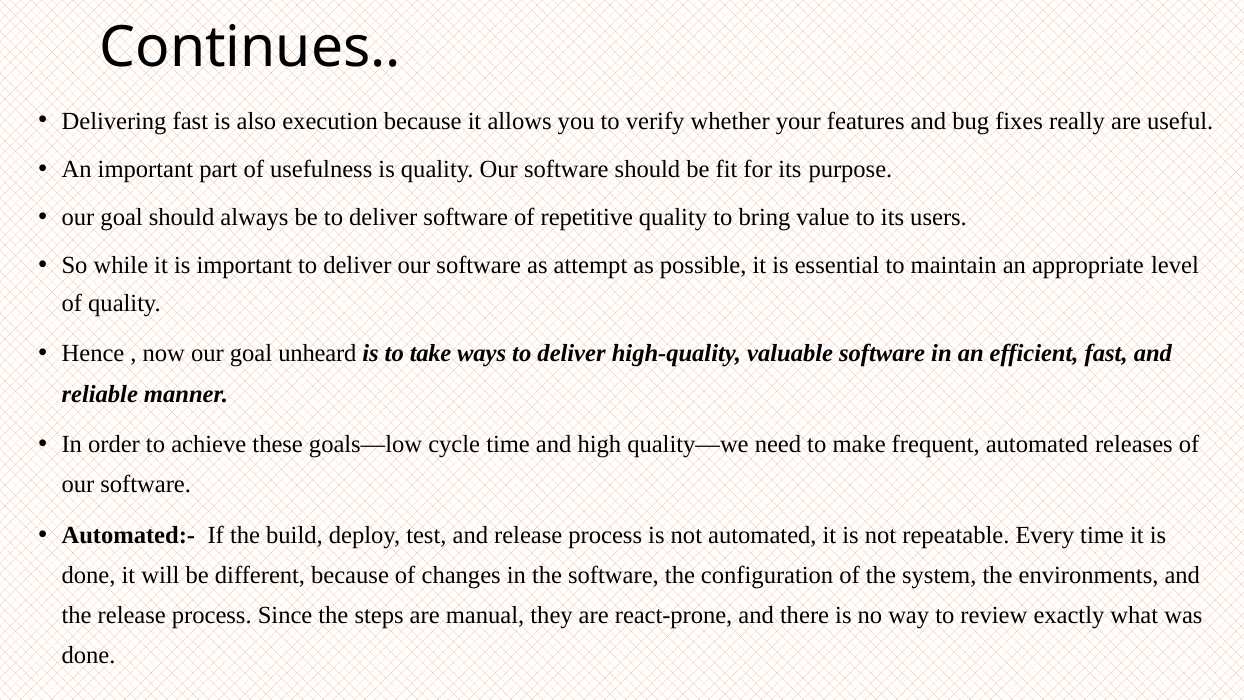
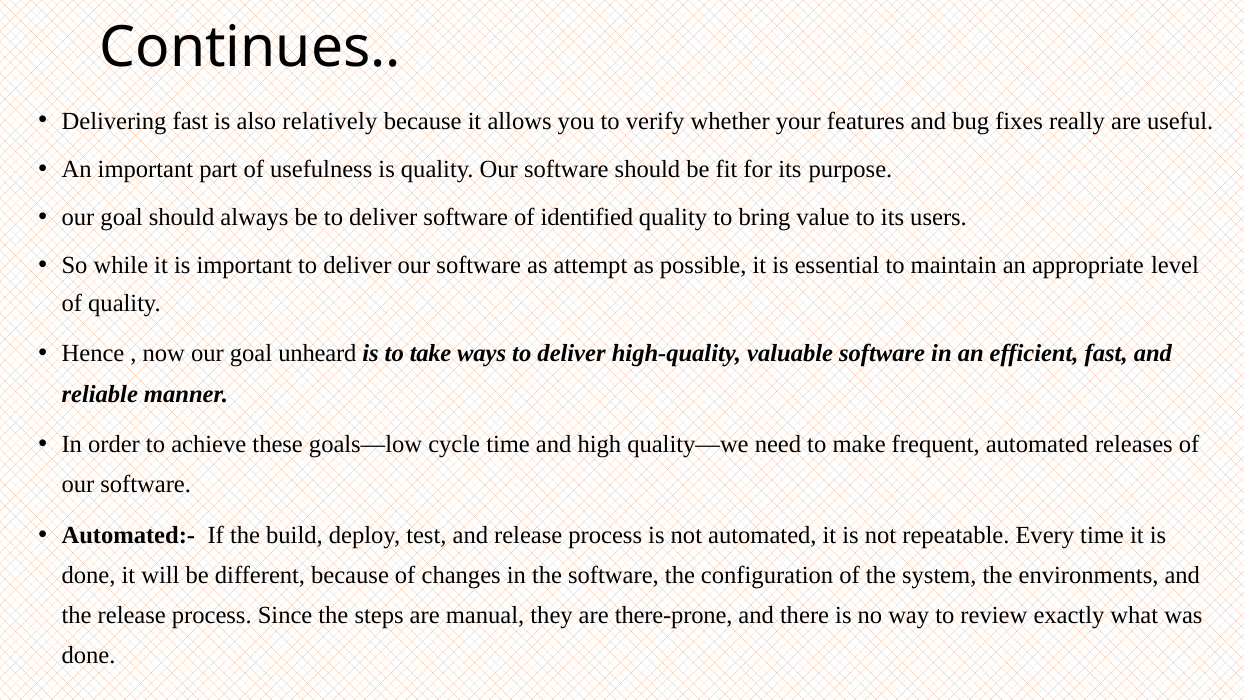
execution: execution -> relatively
repetitive: repetitive -> identified
react-prone: react-prone -> there-prone
